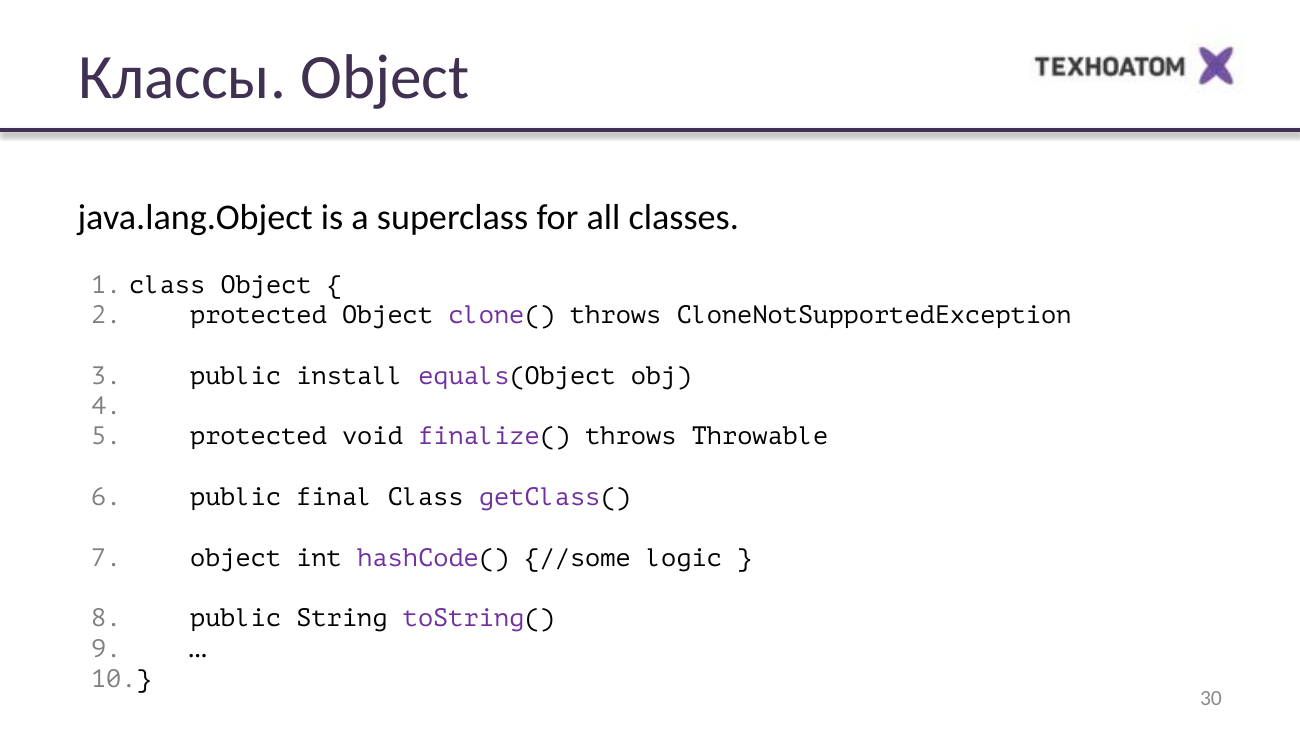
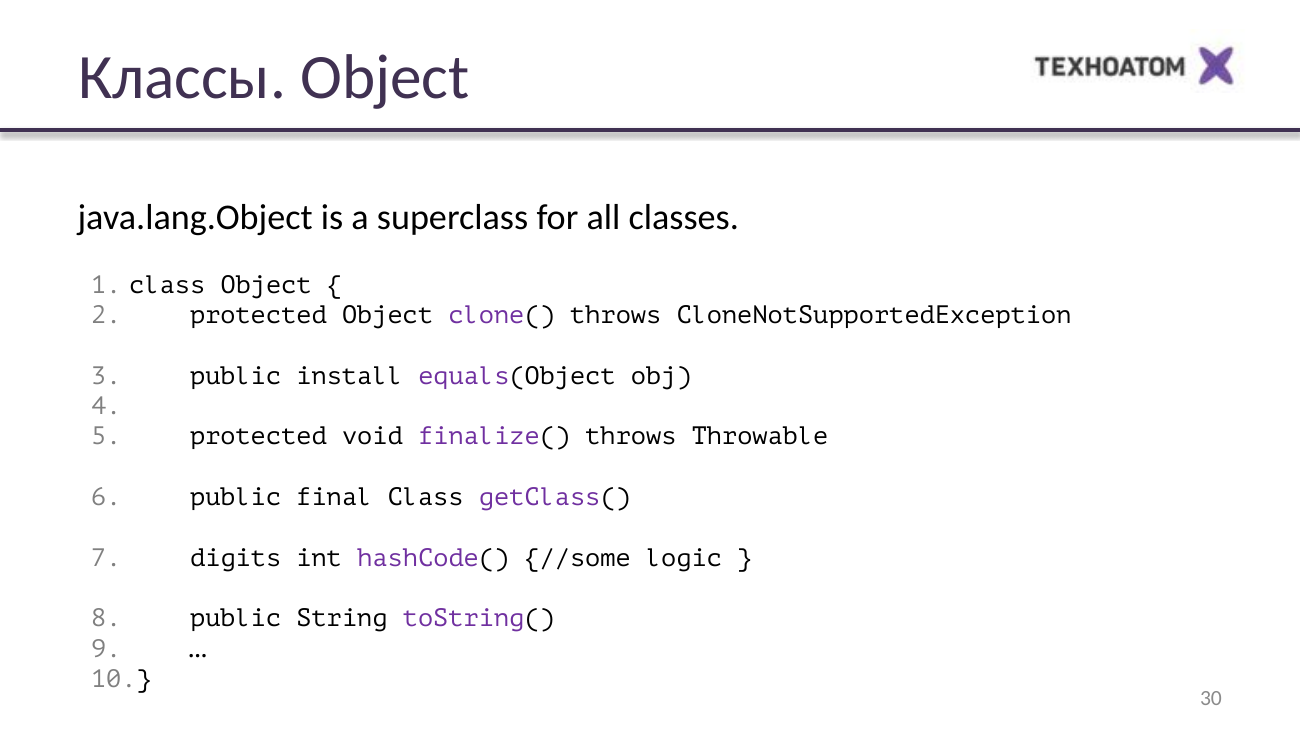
object at (236, 558): object -> digits
